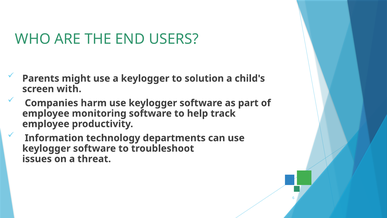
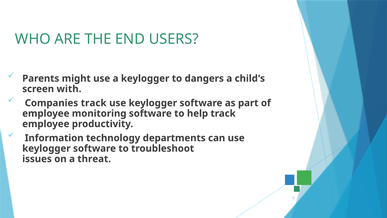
solution: solution -> dangers
Companies harm: harm -> track
